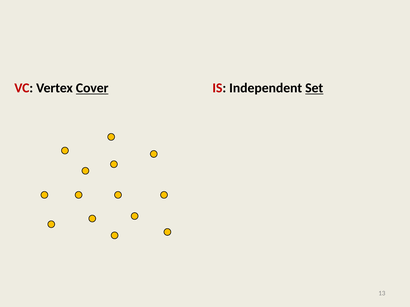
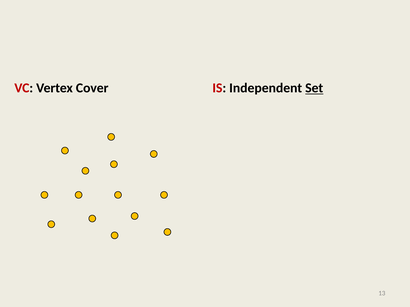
Cover underline: present -> none
